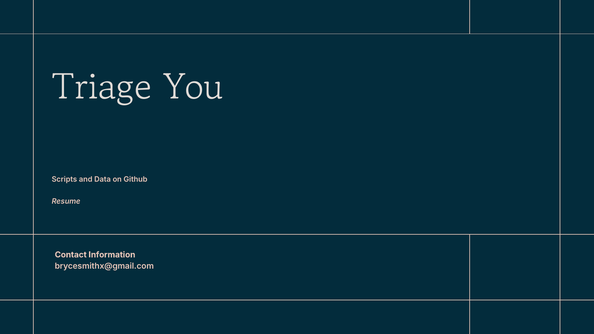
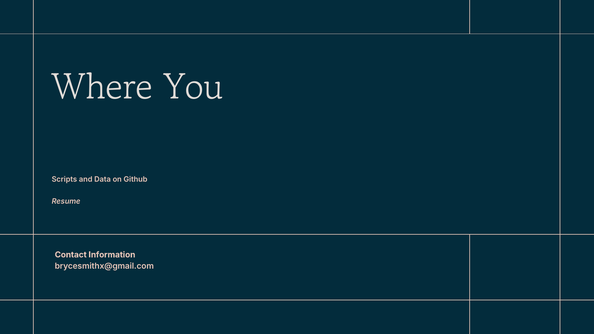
Triage: Triage -> Where
